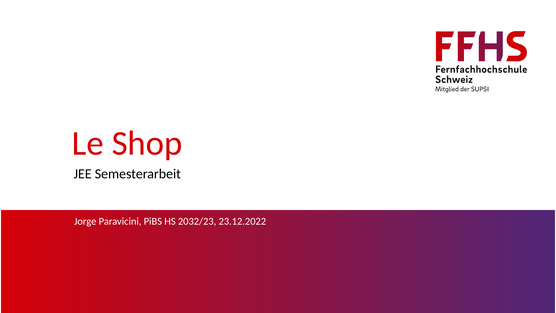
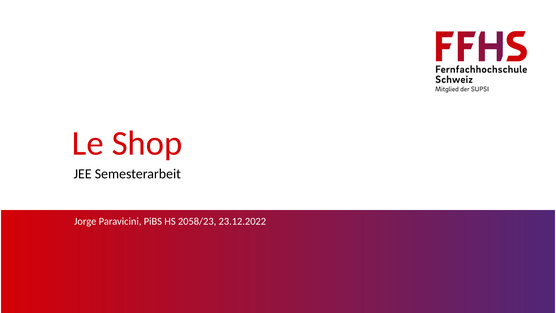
2032/23: 2032/23 -> 2058/23
